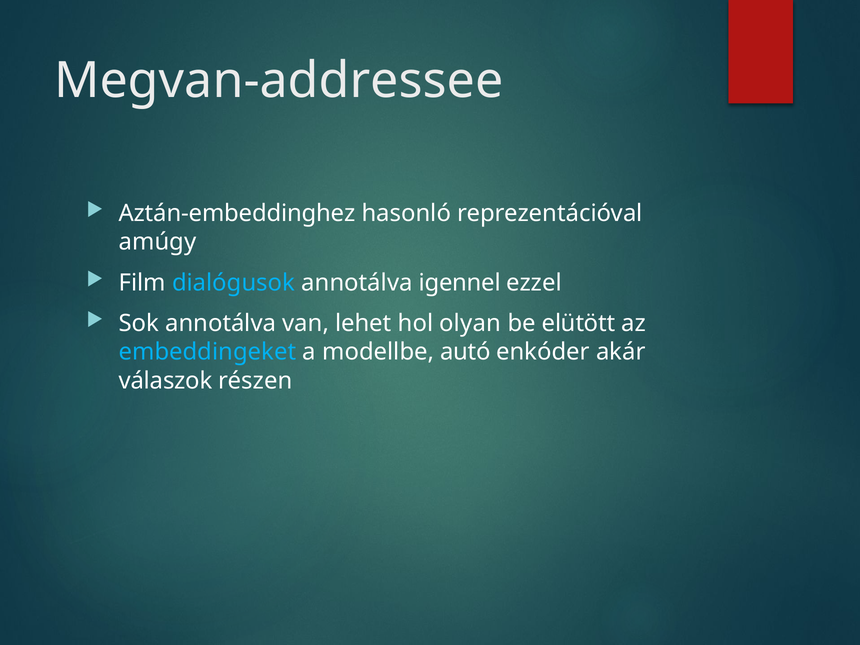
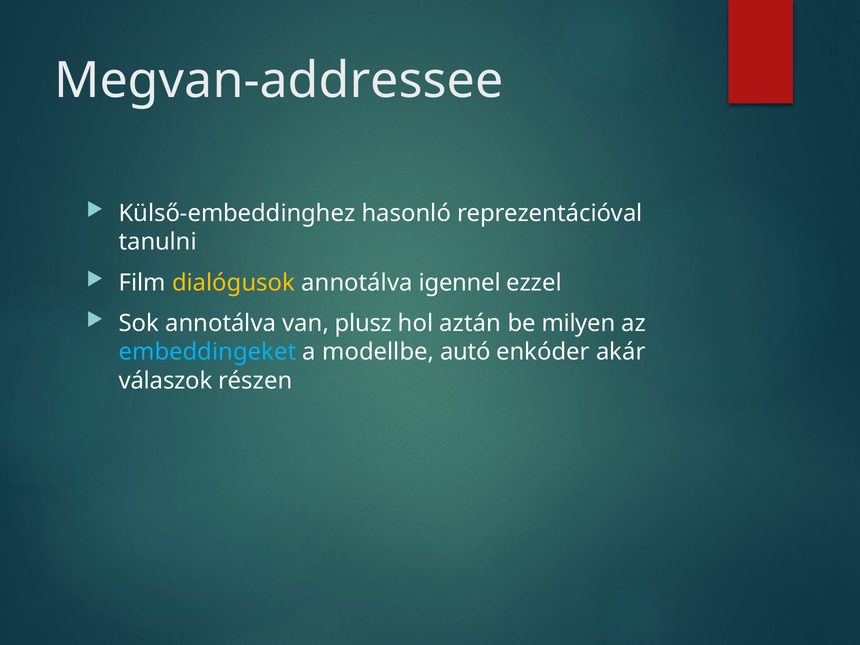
Aztán-embeddinghez: Aztán-embeddinghez -> Külső-embeddinghez
amúgy: amúgy -> tanulni
dialógusok colour: light blue -> yellow
lehet: lehet -> plusz
olyan: olyan -> aztán
elütött: elütött -> milyen
